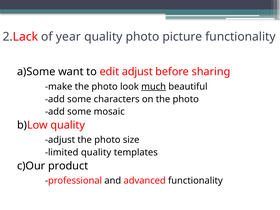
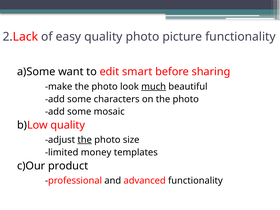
year: year -> easy
edit adjust: adjust -> smart
the at (85, 140) underline: none -> present
limited quality: quality -> money
